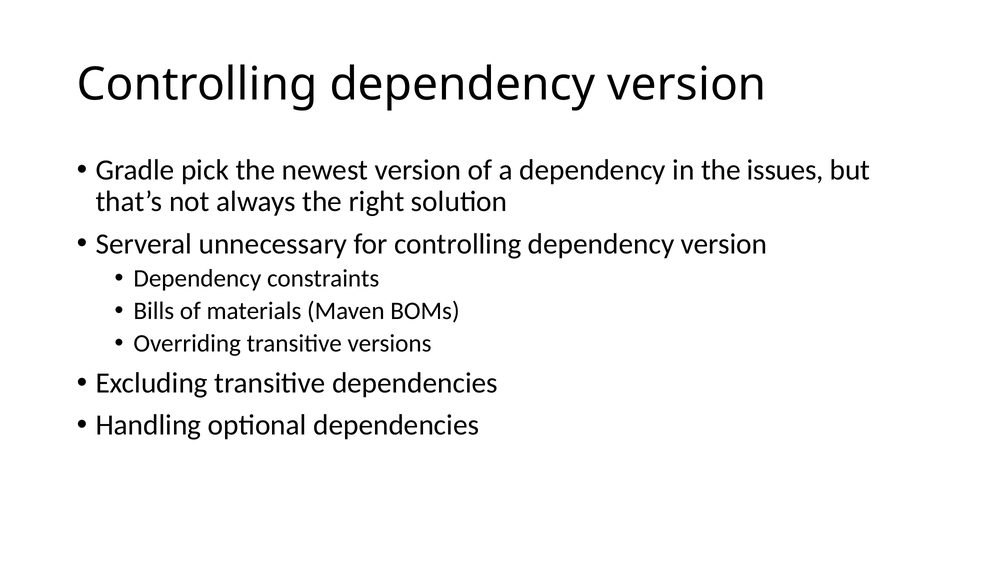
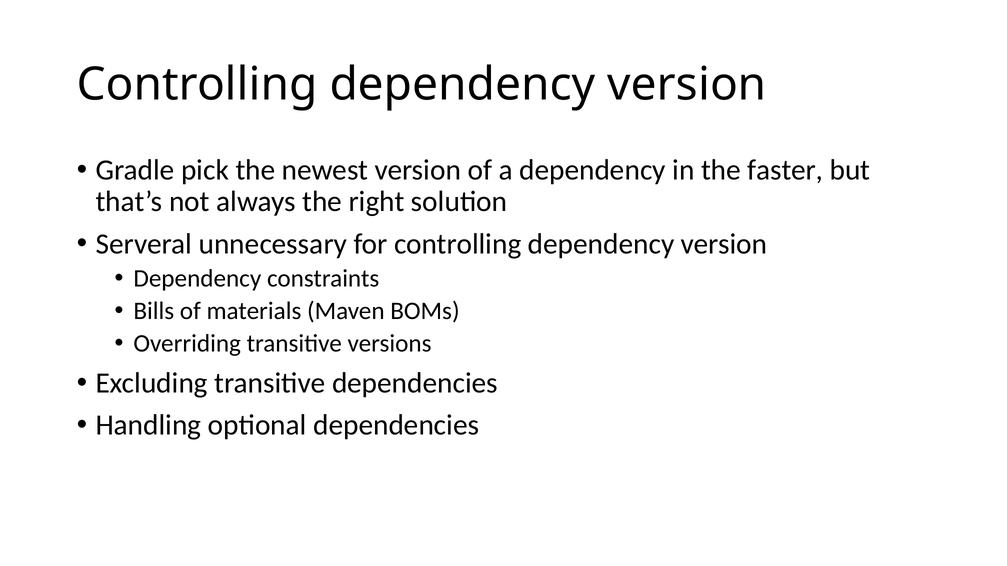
issues: issues -> faster
